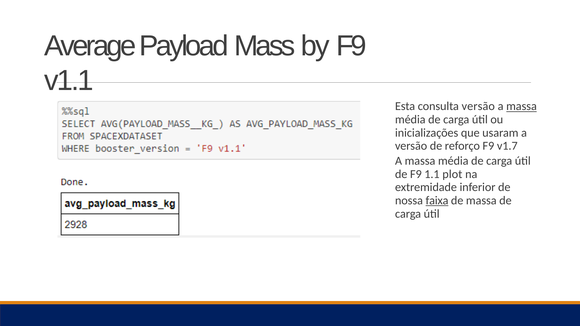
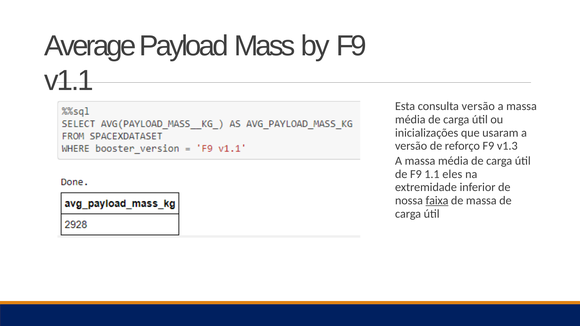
massa at (521, 106) underline: present -> none
v1.7: v1.7 -> v1.3
plot: plot -> eles
